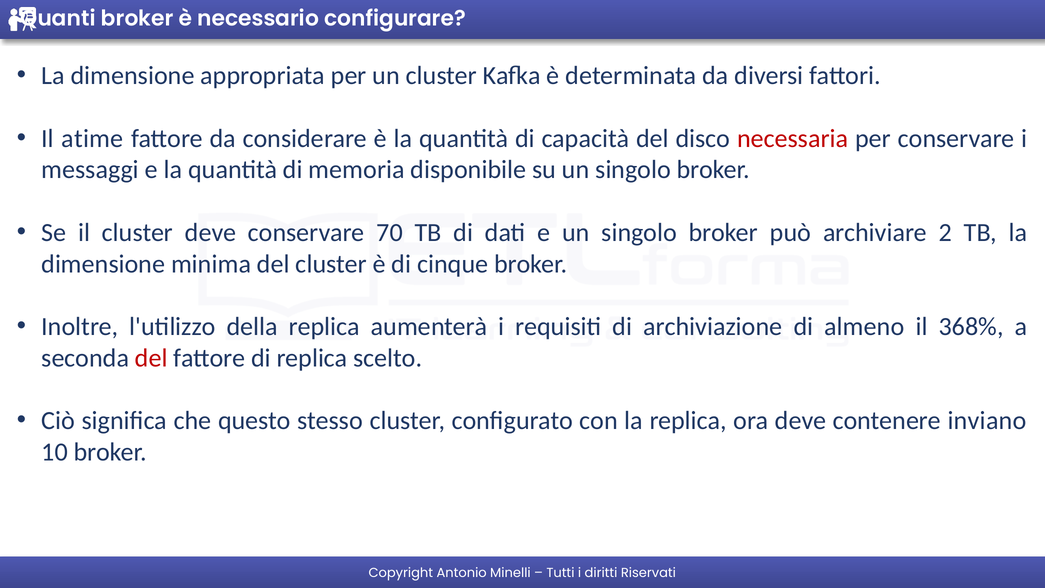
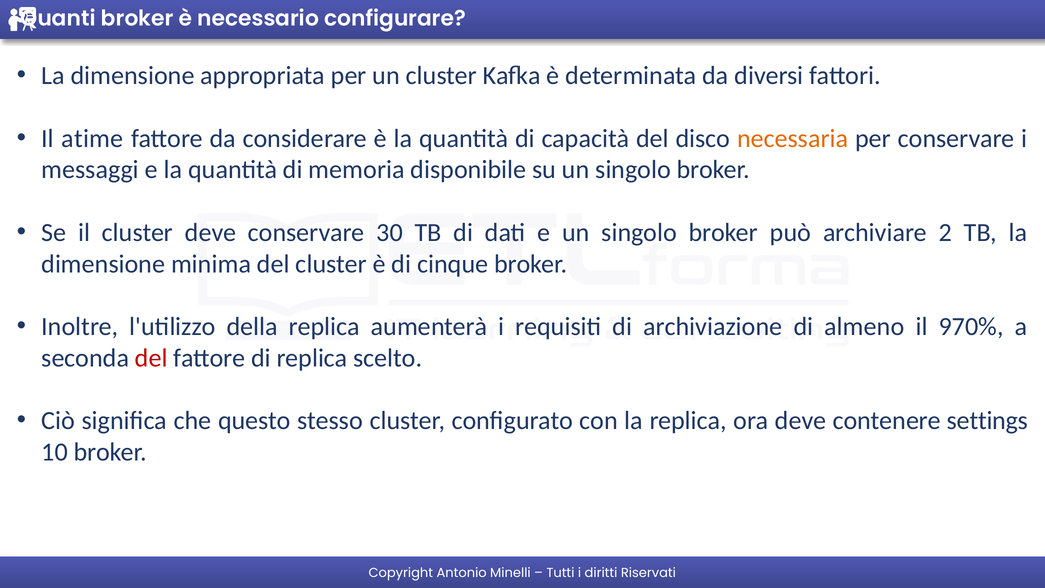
necessaria colour: red -> orange
70: 70 -> 30
368%: 368% -> 970%
inviano: inviano -> settings
